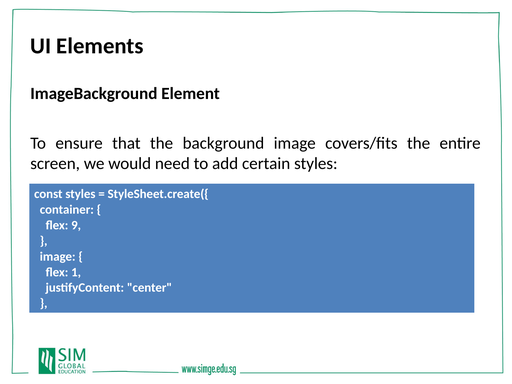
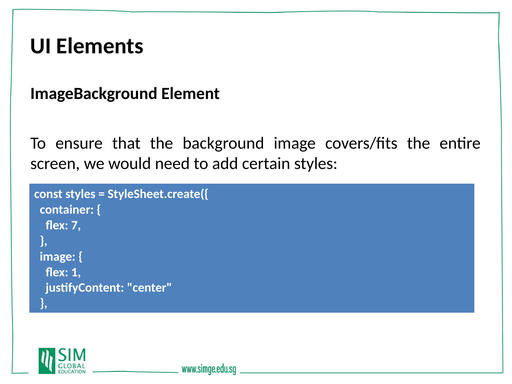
9: 9 -> 7
